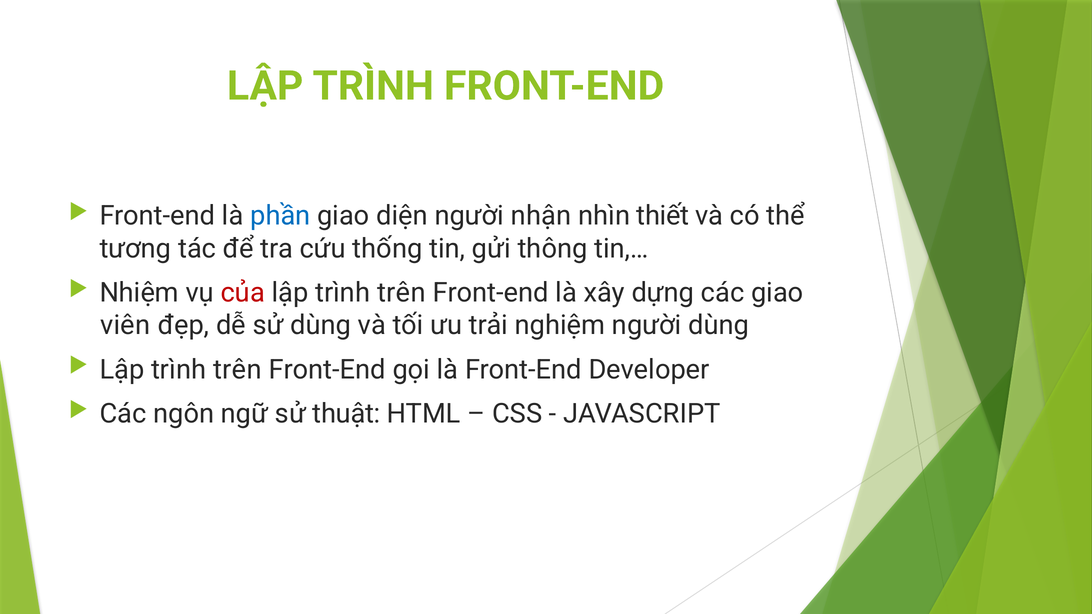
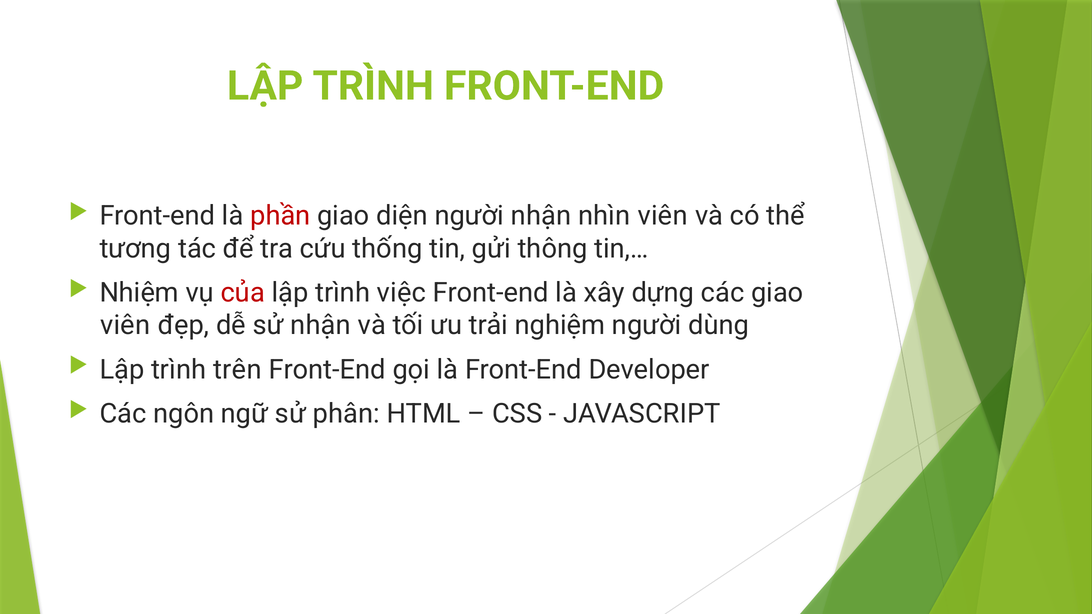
phần colour: blue -> red
nhìn thiết: thiết -> viên
trên at (401, 293): trên -> việc
sử dùng: dùng -> nhận
thuật: thuật -> phân
